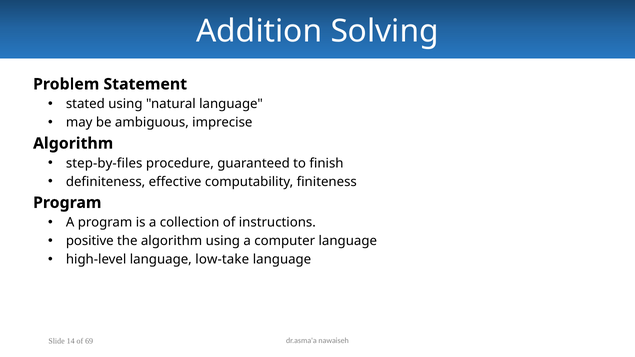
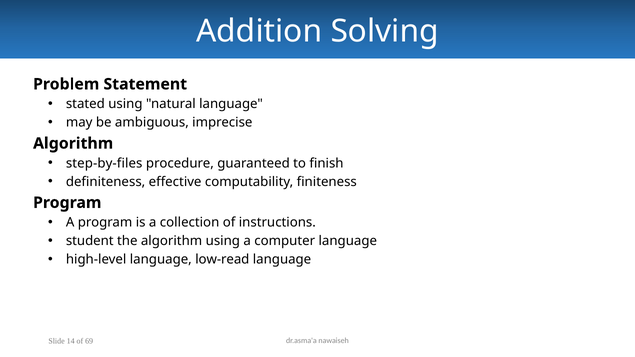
positive: positive -> student
low-take: low-take -> low-read
